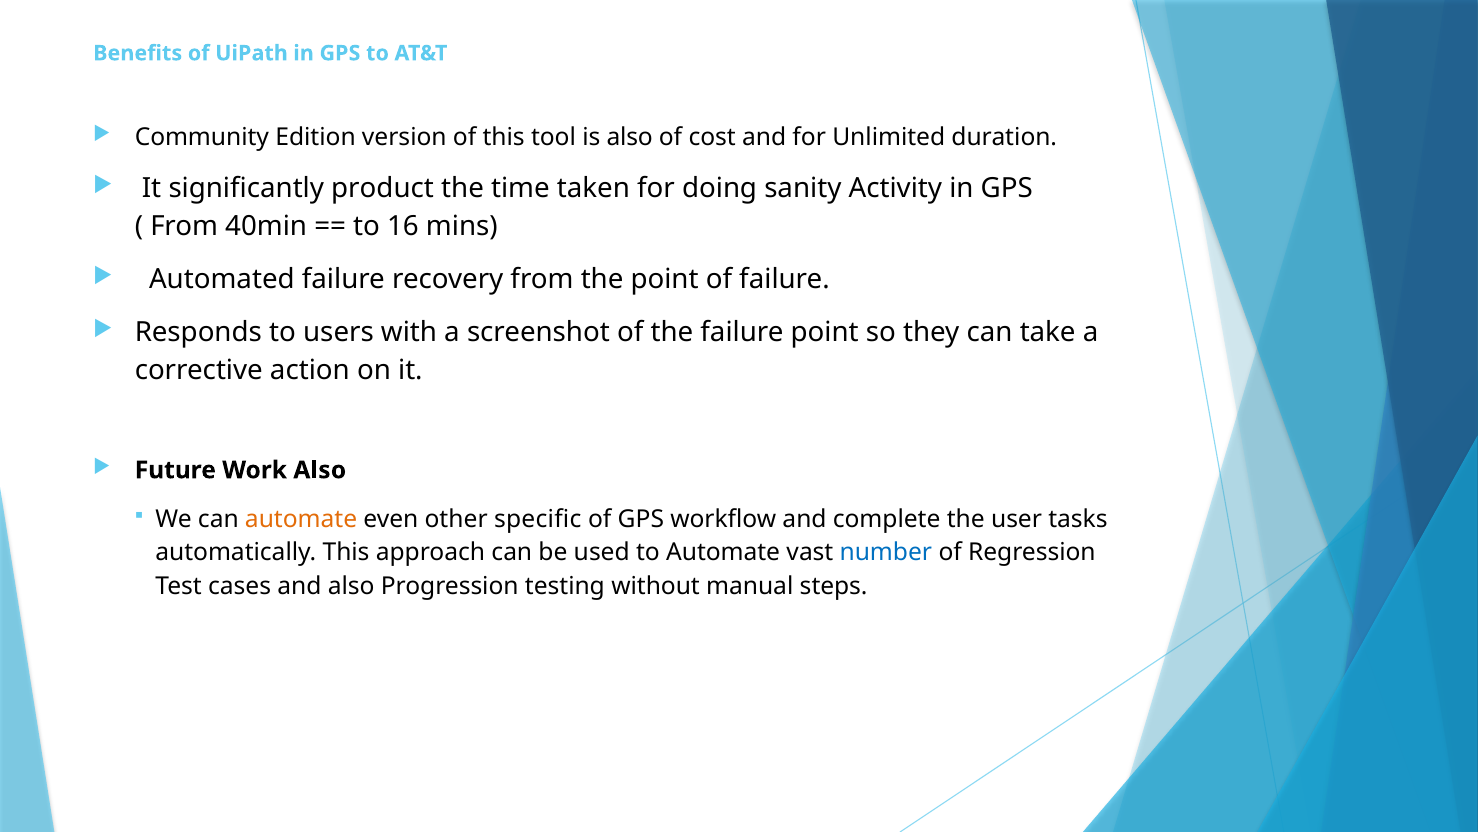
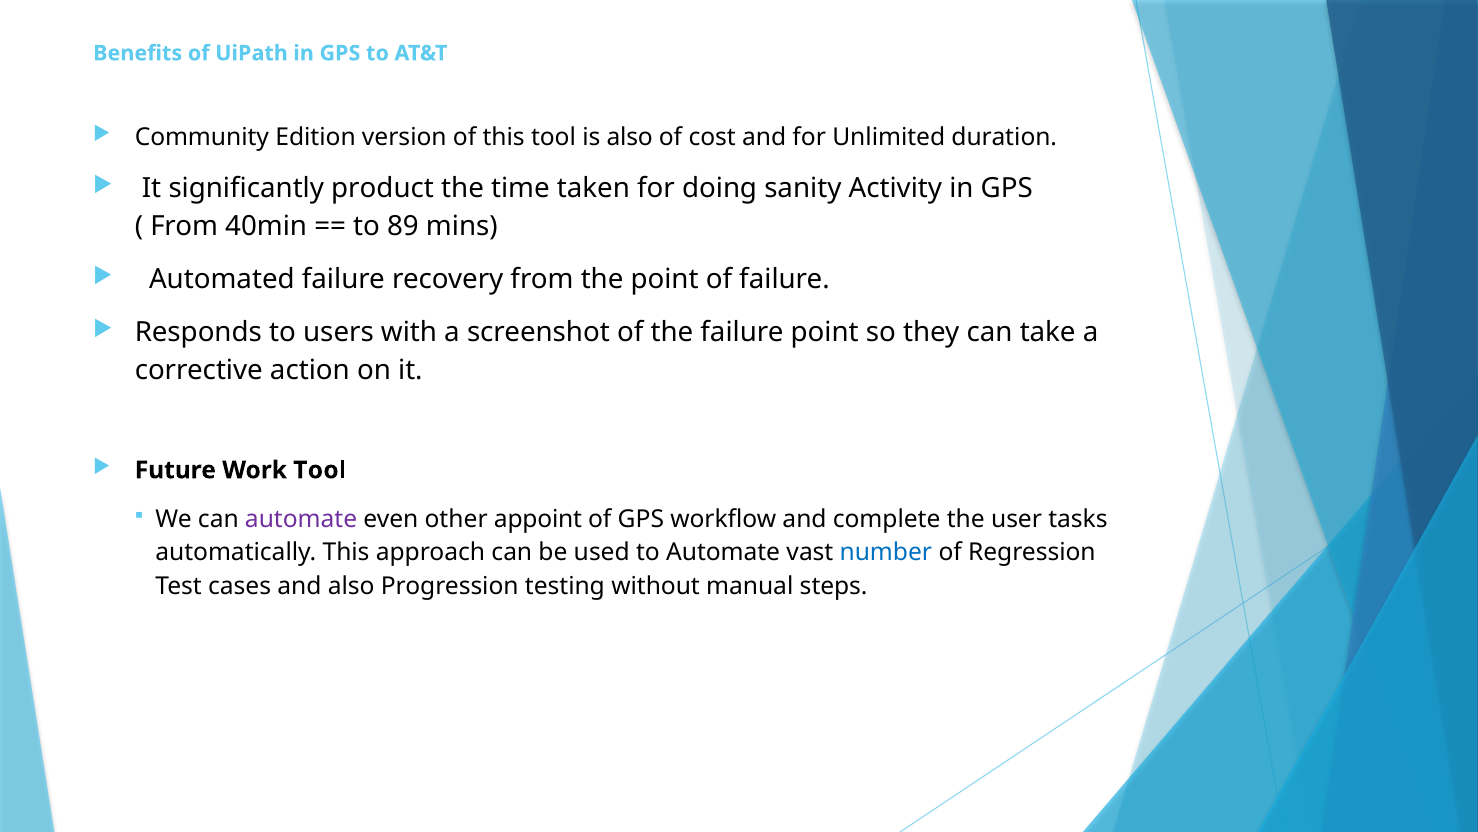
16: 16 -> 89
Work Also: Also -> Tool
automate at (301, 519) colour: orange -> purple
specific: specific -> appoint
